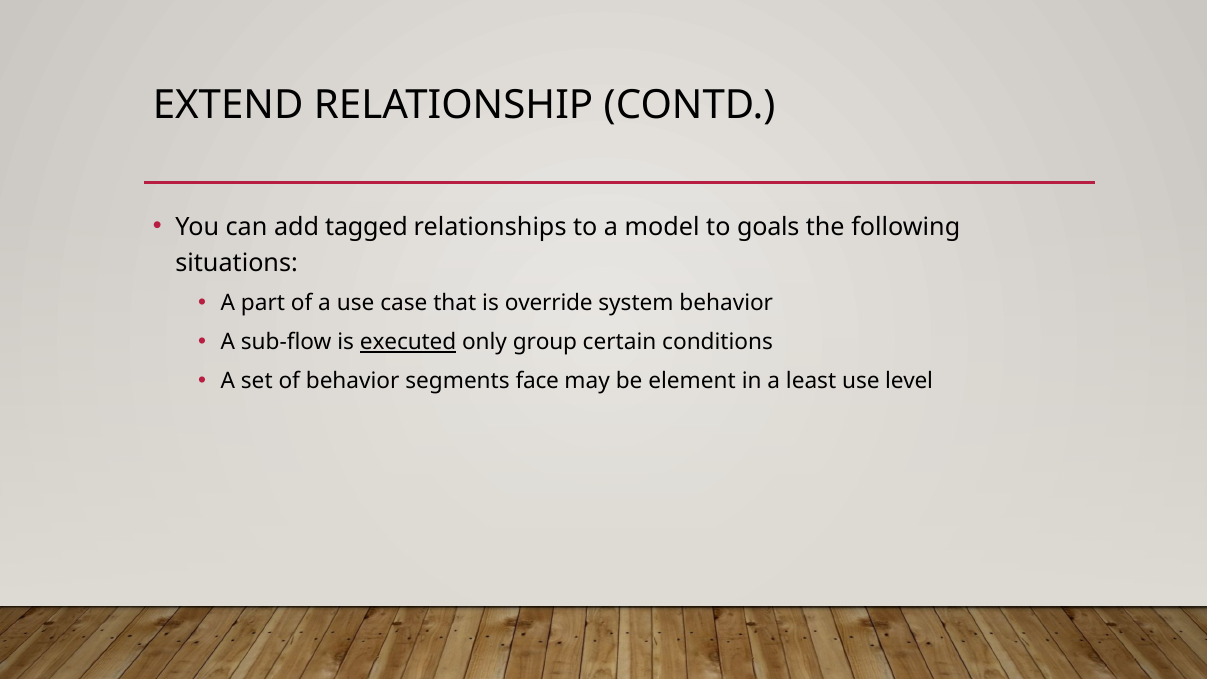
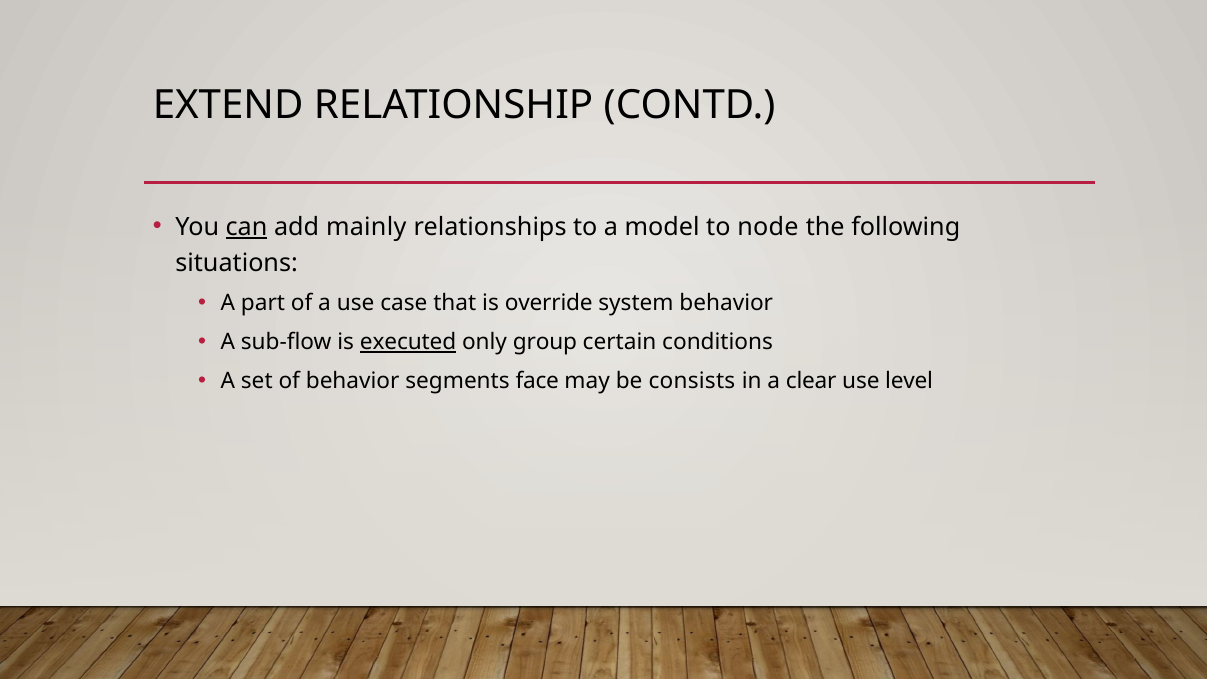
can underline: none -> present
tagged: tagged -> mainly
goals: goals -> node
element: element -> consists
least: least -> clear
